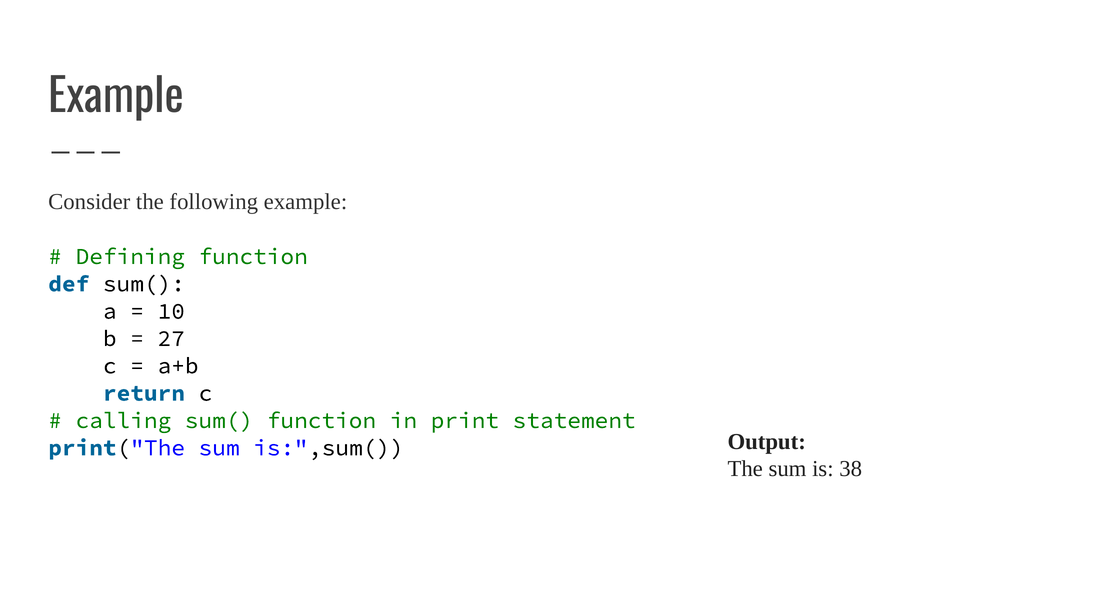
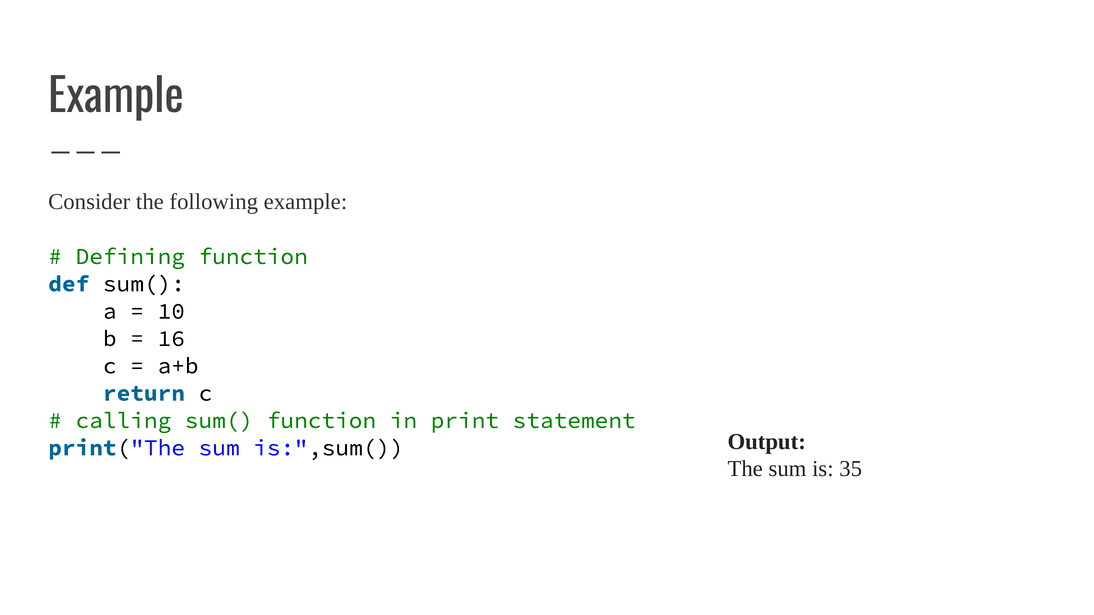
27: 27 -> 16
38: 38 -> 35
